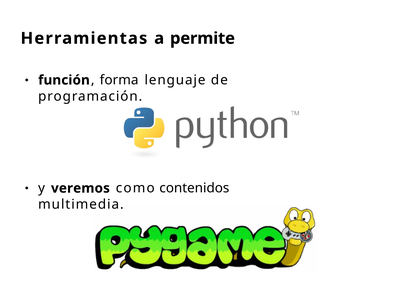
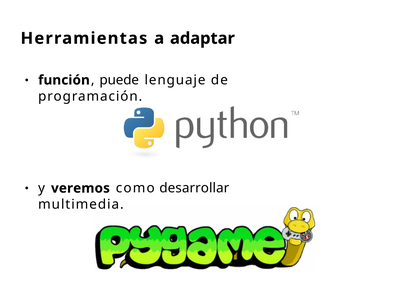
permite: permite -> adaptar
forma: forma -> puede
contenidos: contenidos -> desarrollar
